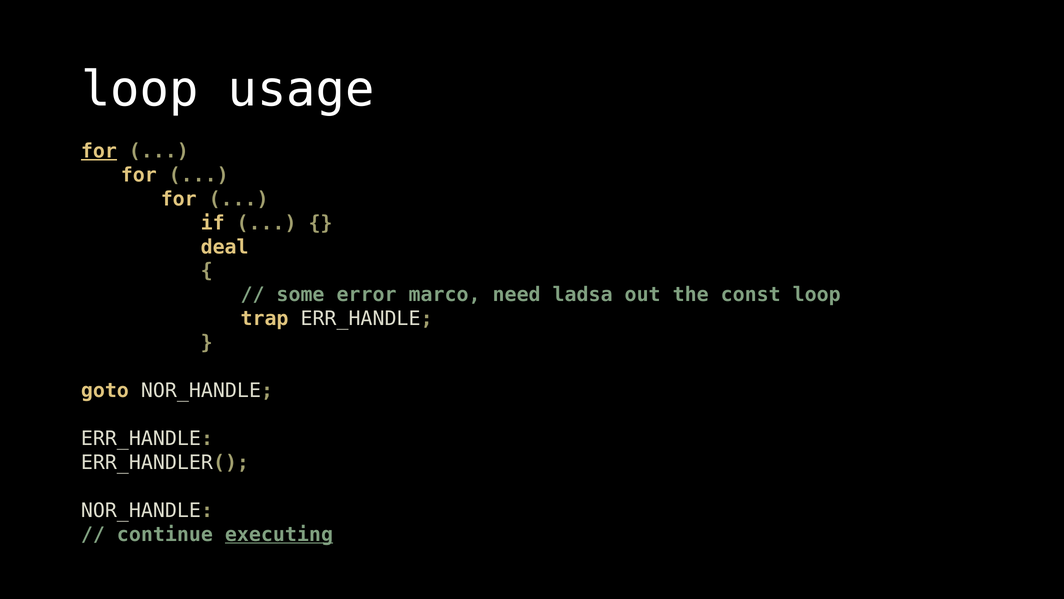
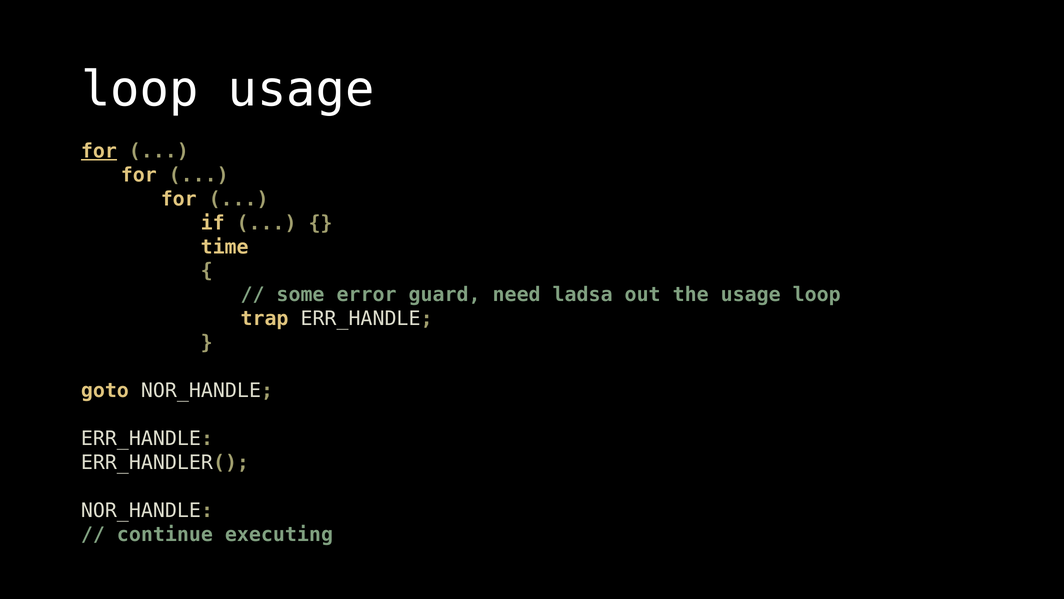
deal: deal -> time
marco: marco -> guard
the const: const -> usage
executing underline: present -> none
